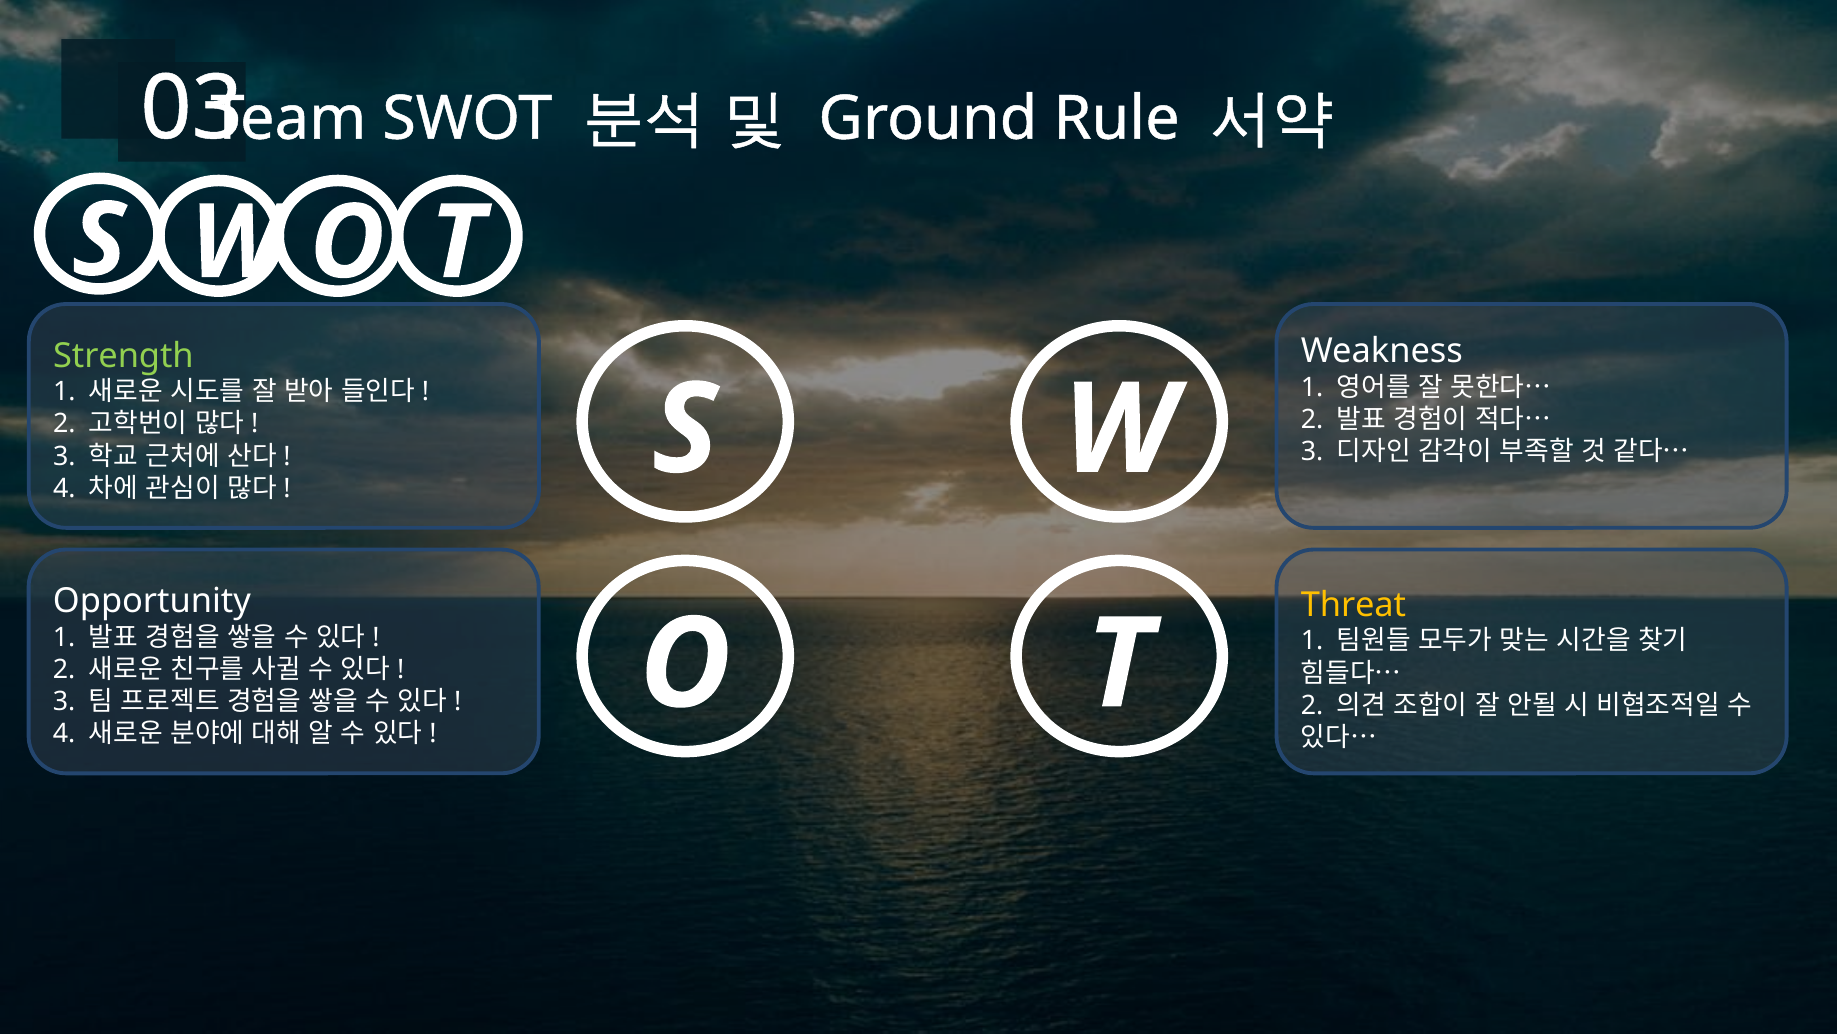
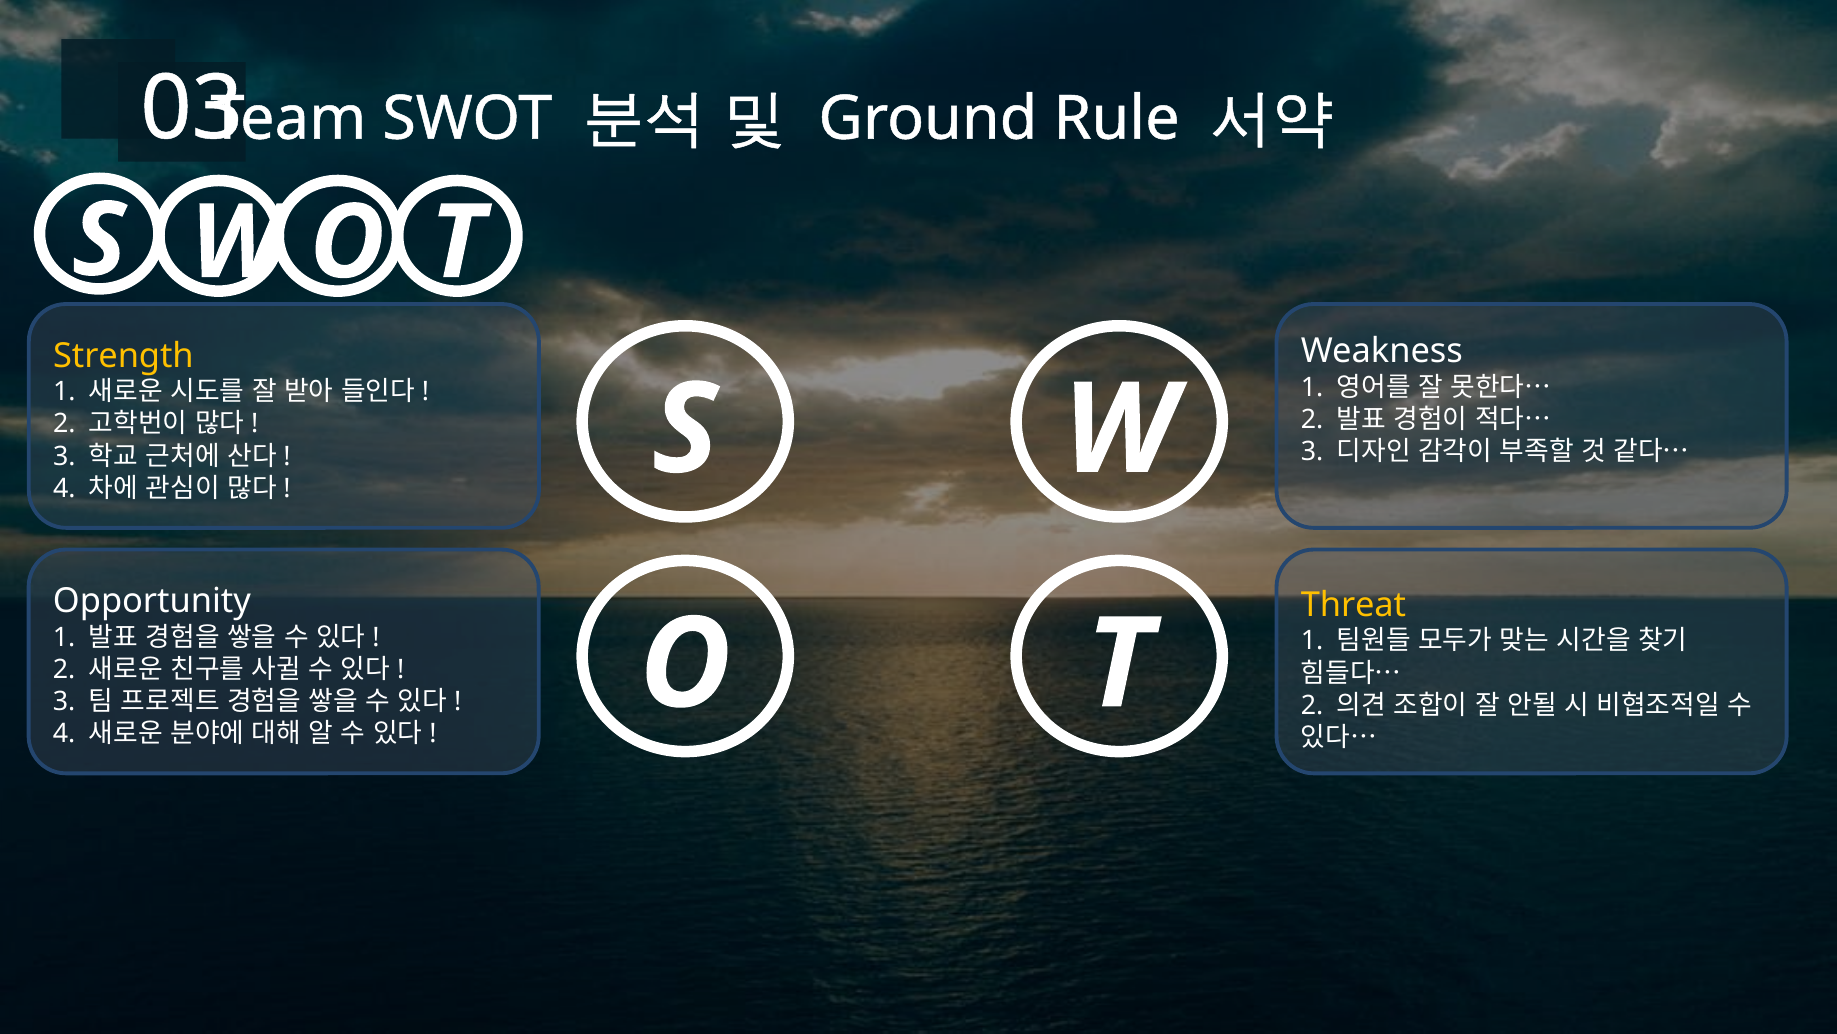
Strength colour: light green -> yellow
